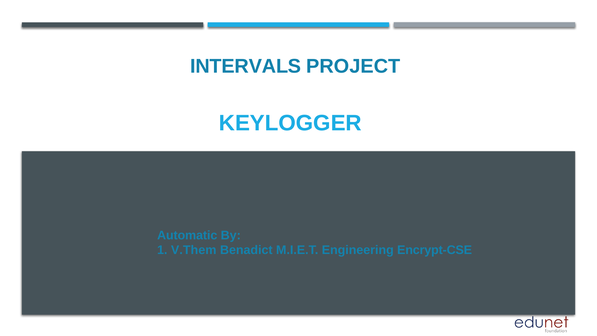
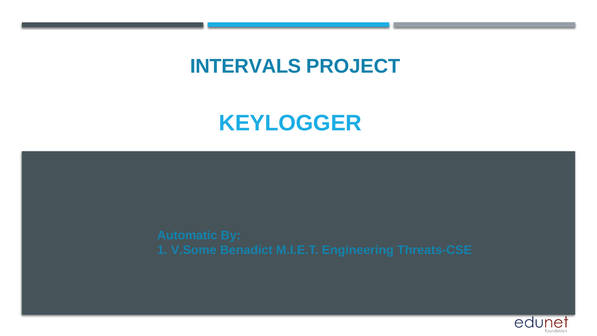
V.Them: V.Them -> V.Some
Encrypt-CSE: Encrypt-CSE -> Threats-CSE
